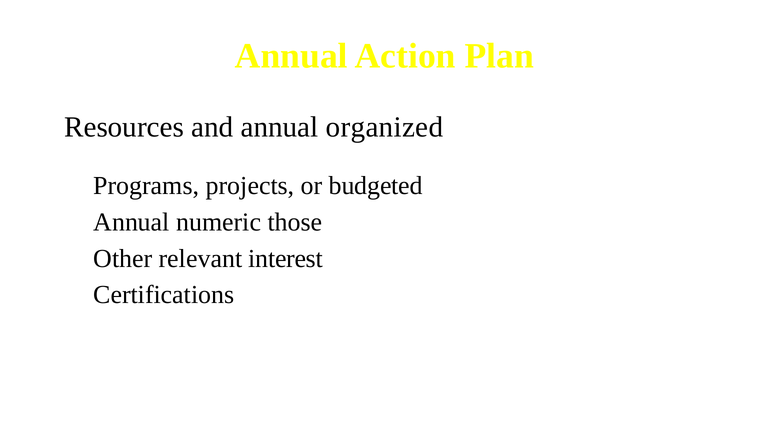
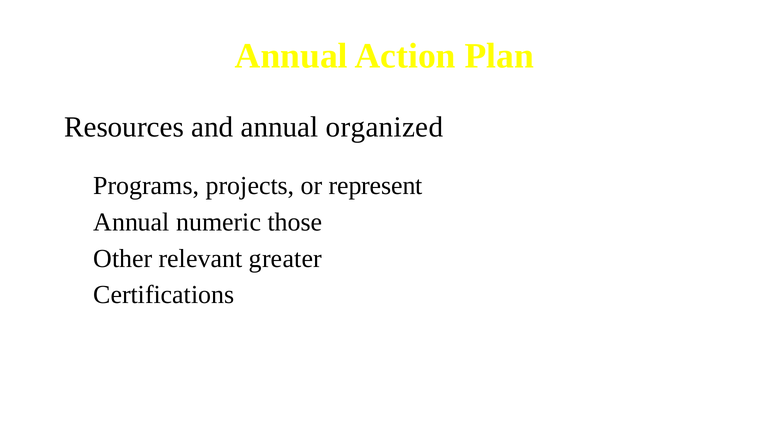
budgeted: budgeted -> represent
interest: interest -> greater
